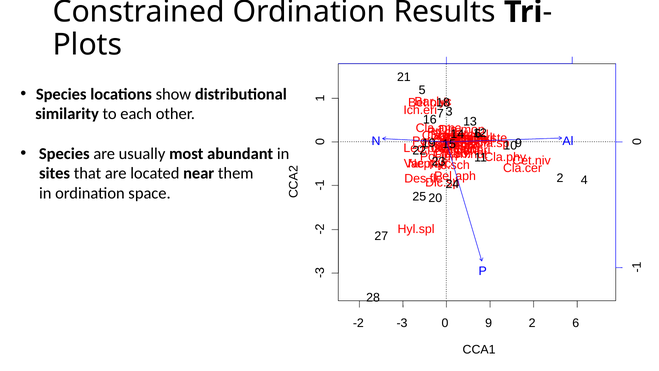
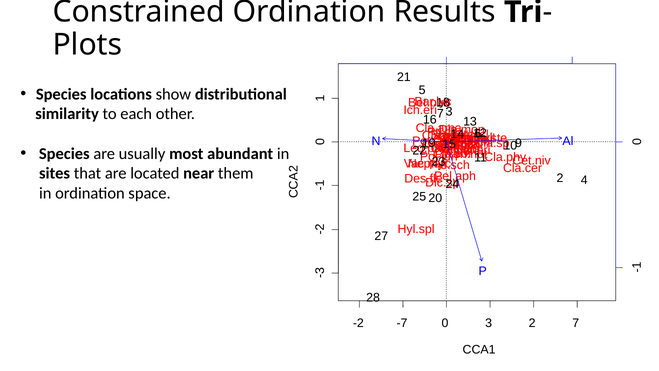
-3: -3 -> -7
0 9: 9 -> 3
2 6: 6 -> 7
